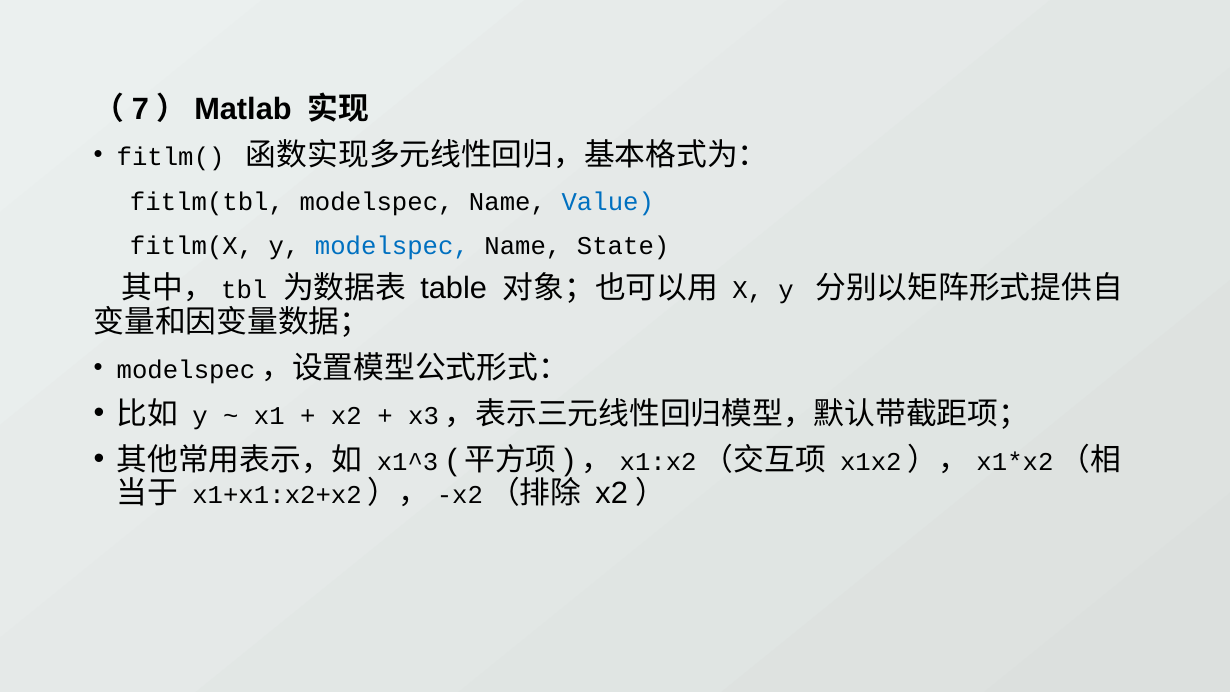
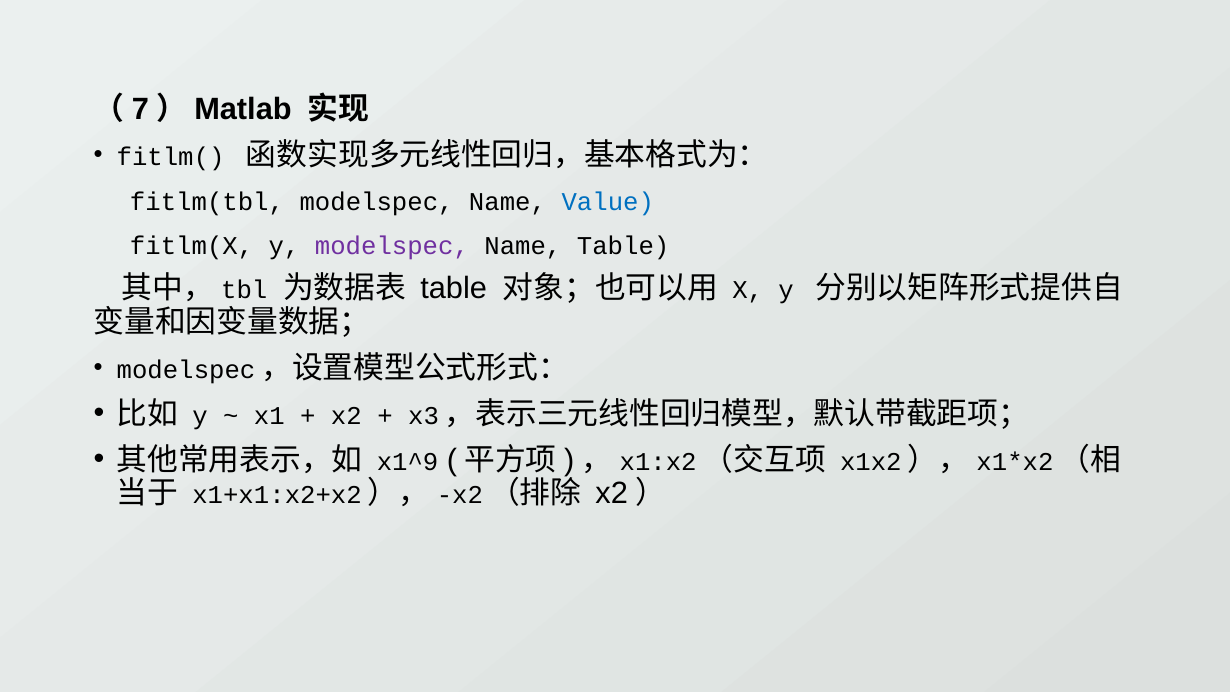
modelspec at (392, 246) colour: blue -> purple
Name State: State -> Table
x1^3: x1^3 -> x1^9
